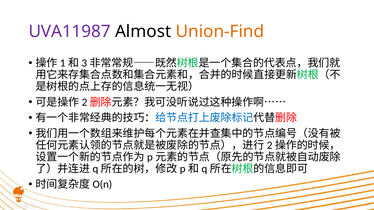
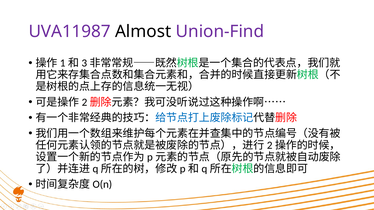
Union-Find colour: orange -> purple
